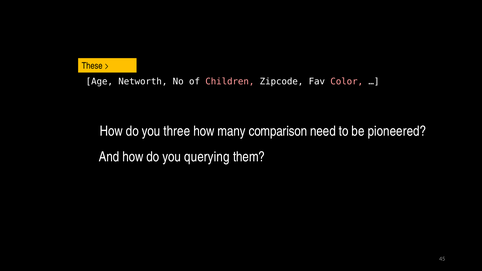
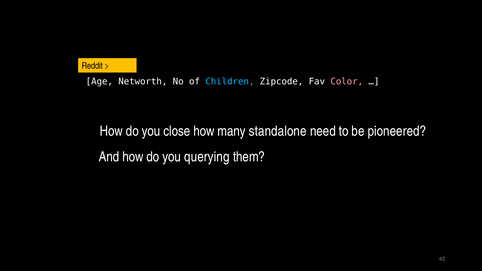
These: These -> Reddit
Children colour: pink -> light blue
three: three -> close
comparison: comparison -> standalone
